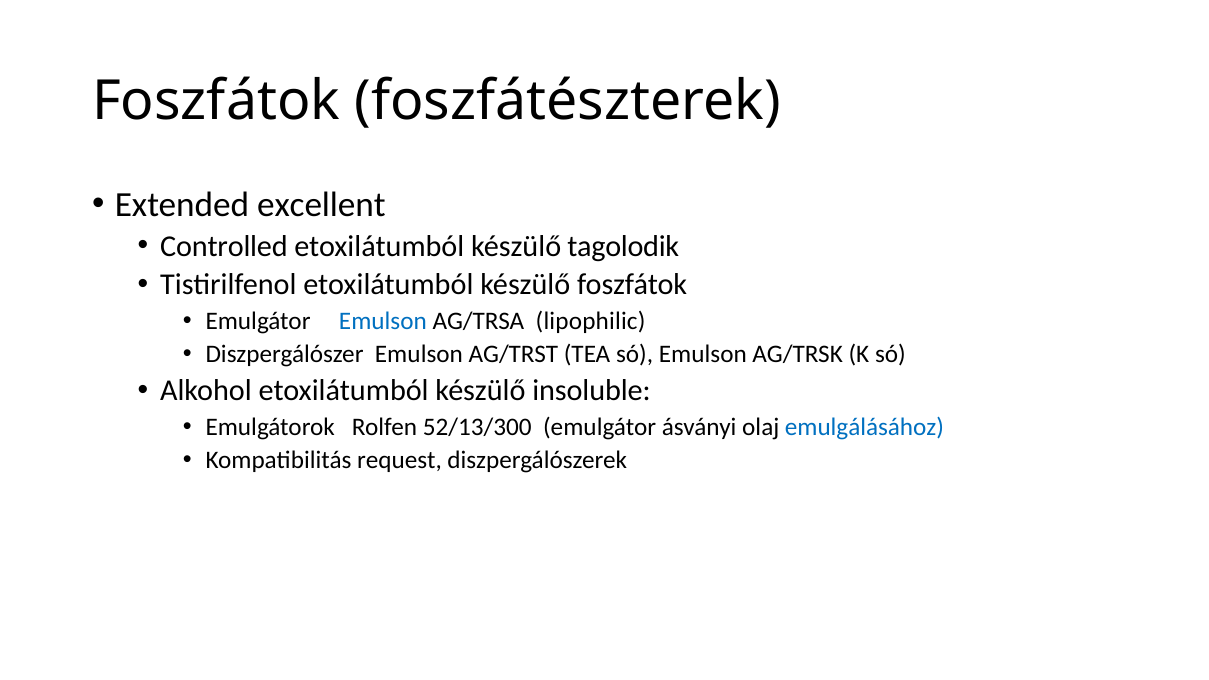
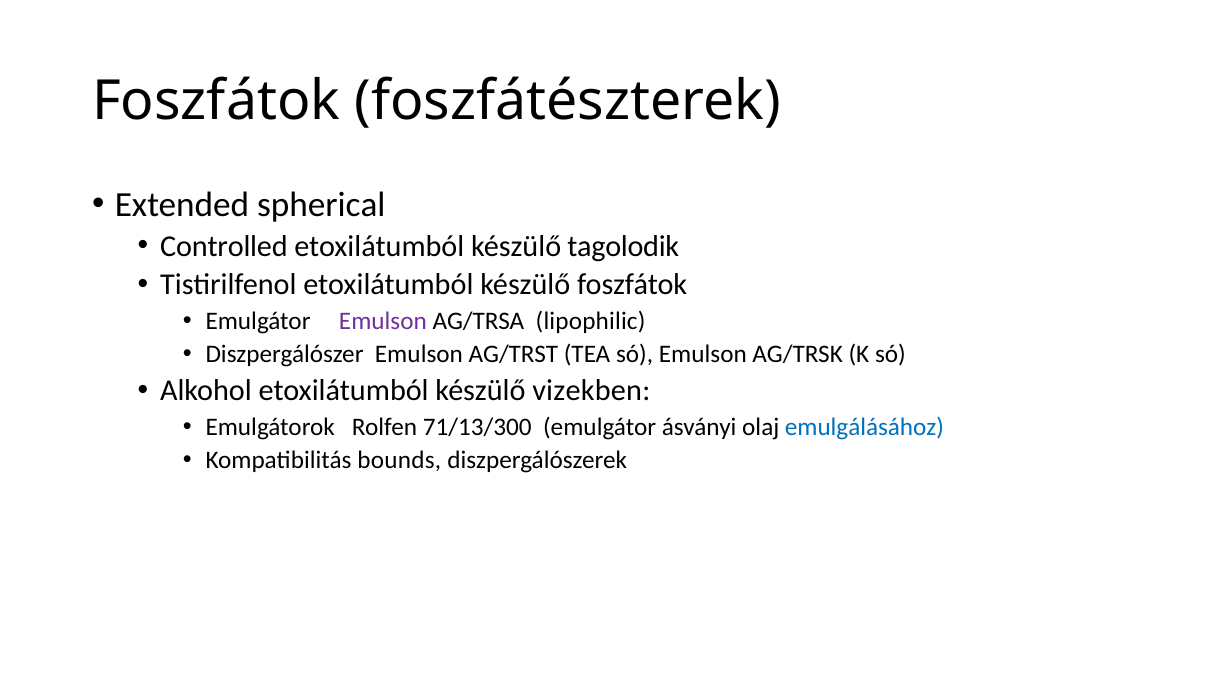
excellent: excellent -> spherical
Emulson at (383, 321) colour: blue -> purple
insoluble: insoluble -> vizekben
52/13/300: 52/13/300 -> 71/13/300
request: request -> bounds
